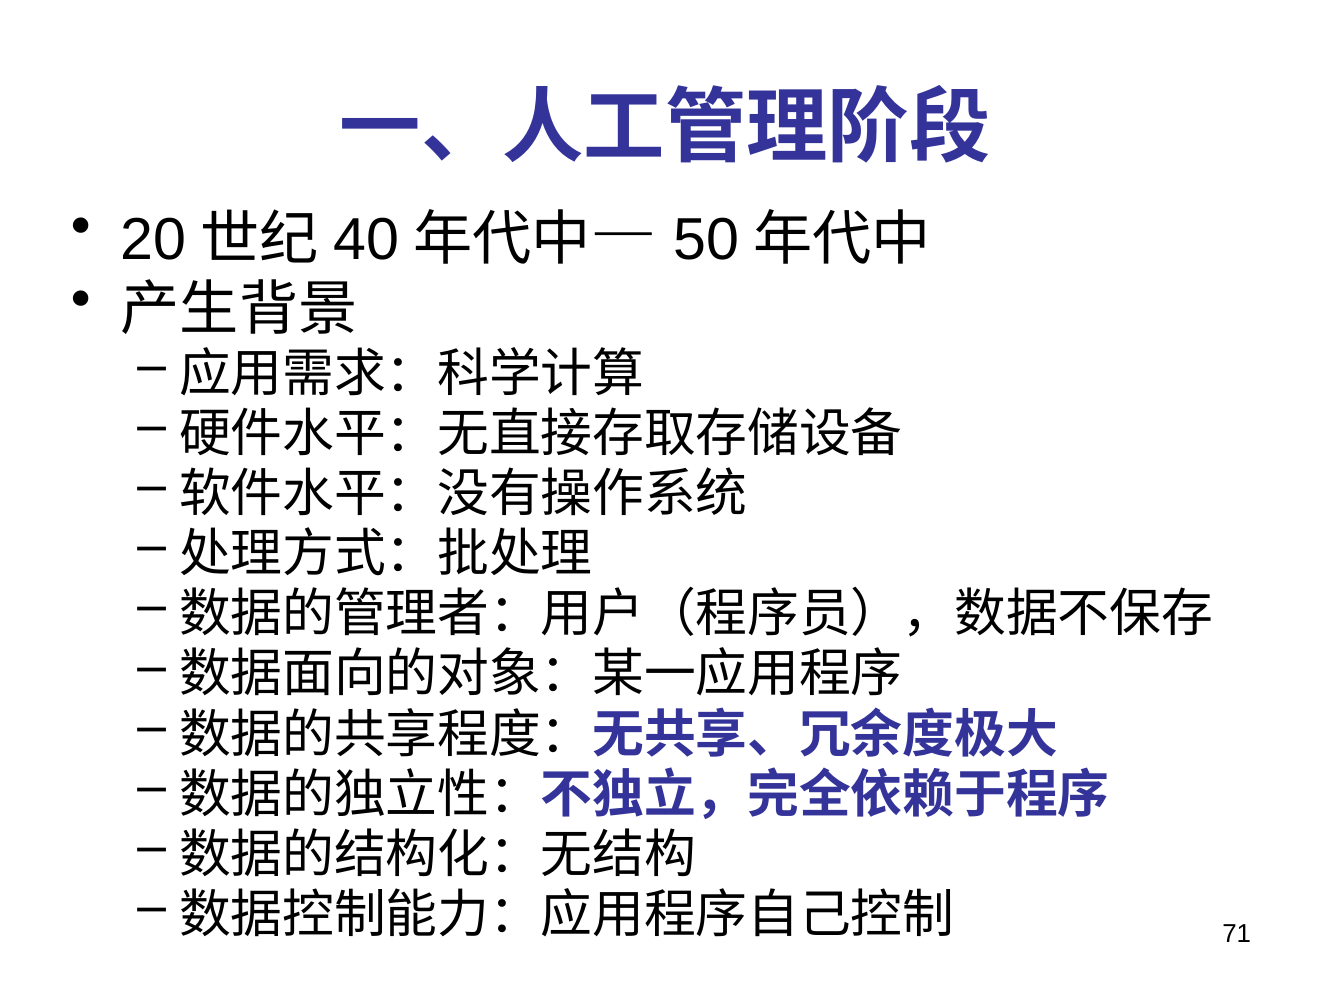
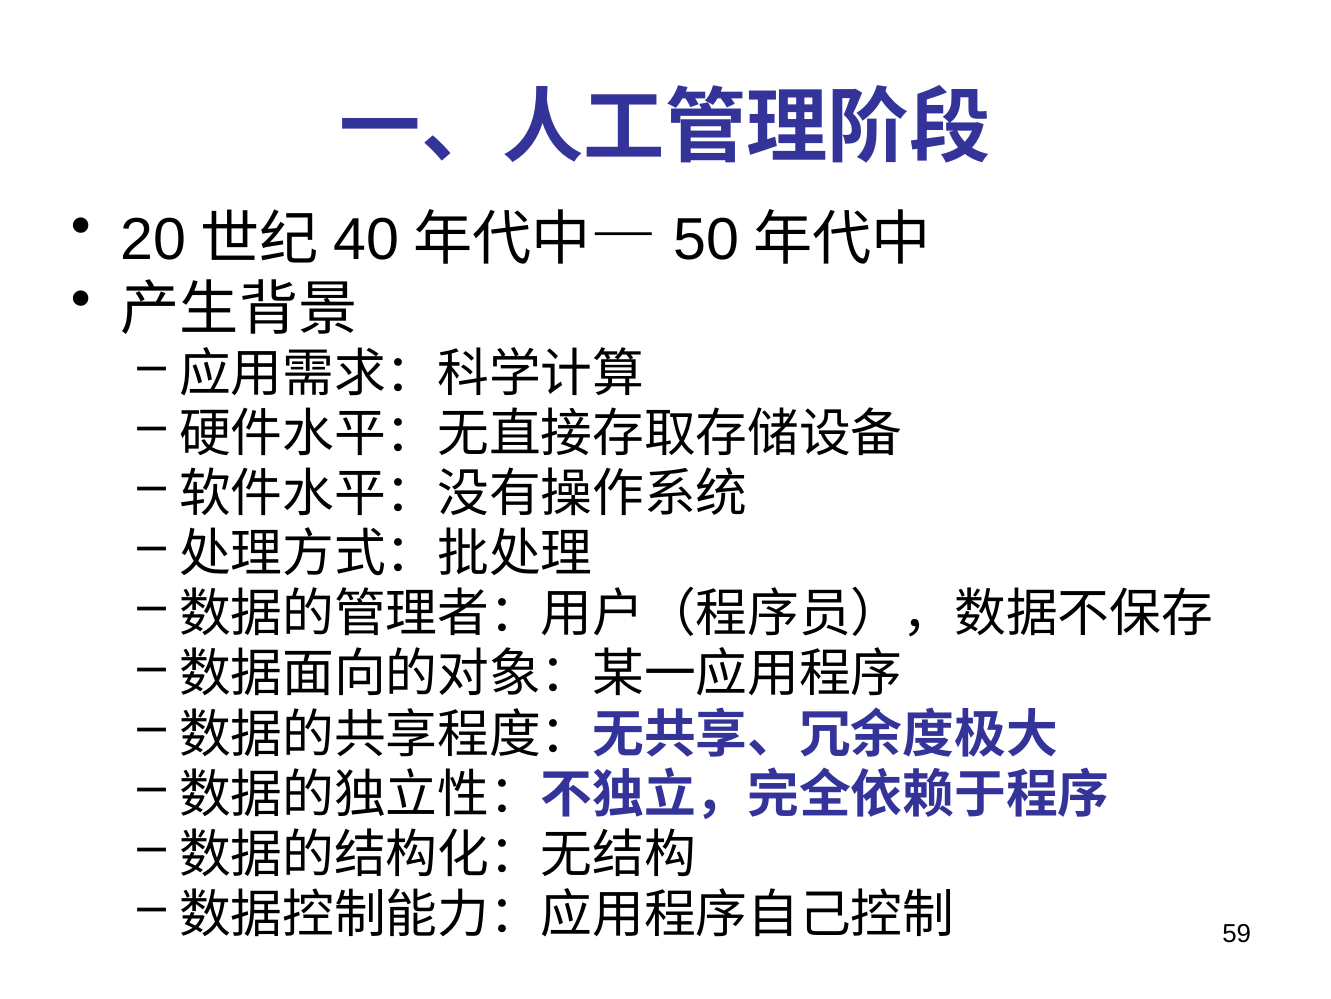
71: 71 -> 59
